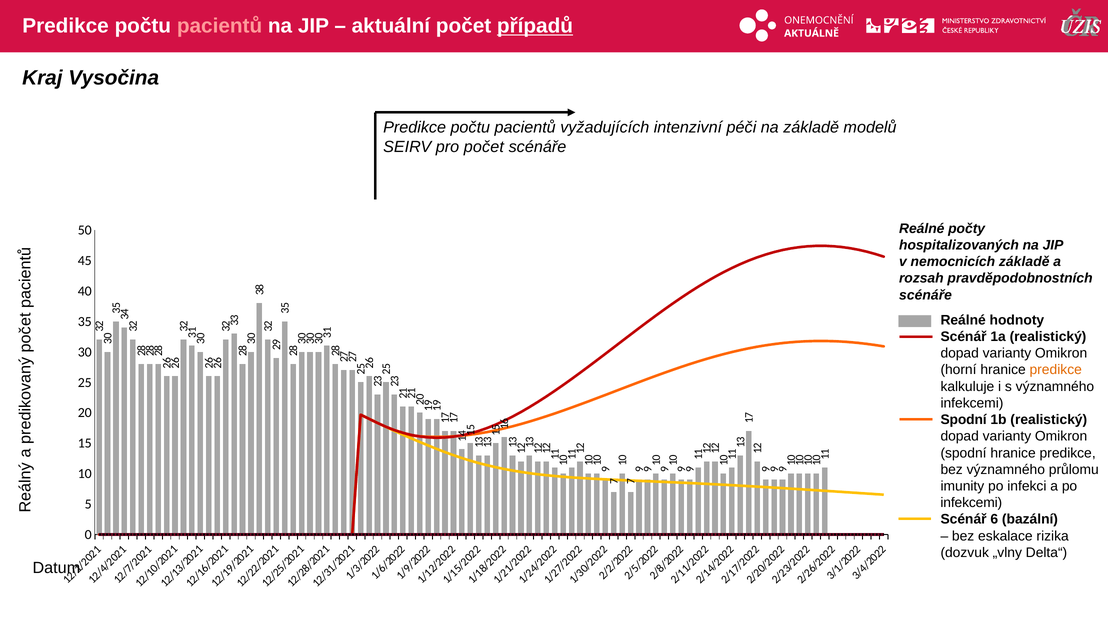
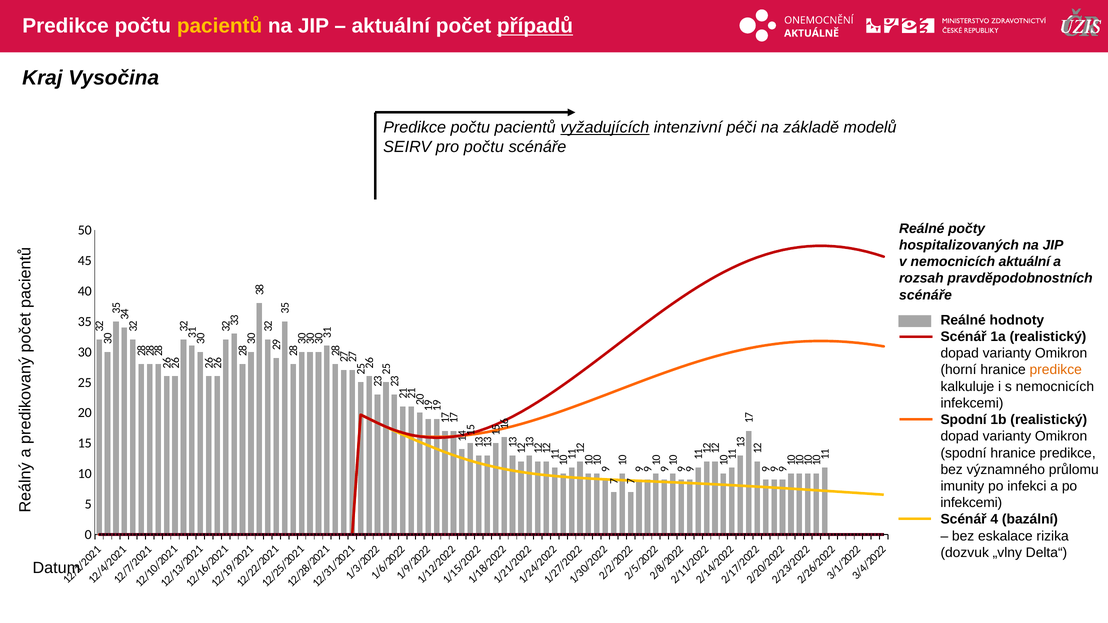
pacientů at (220, 26) colour: pink -> yellow
vyžadujících underline: none -> present
pro počet: počet -> počtu
nemocnicích základě: základě -> aktuální
s významného: významného -> nemocnicích
Scénář 6: 6 -> 4
